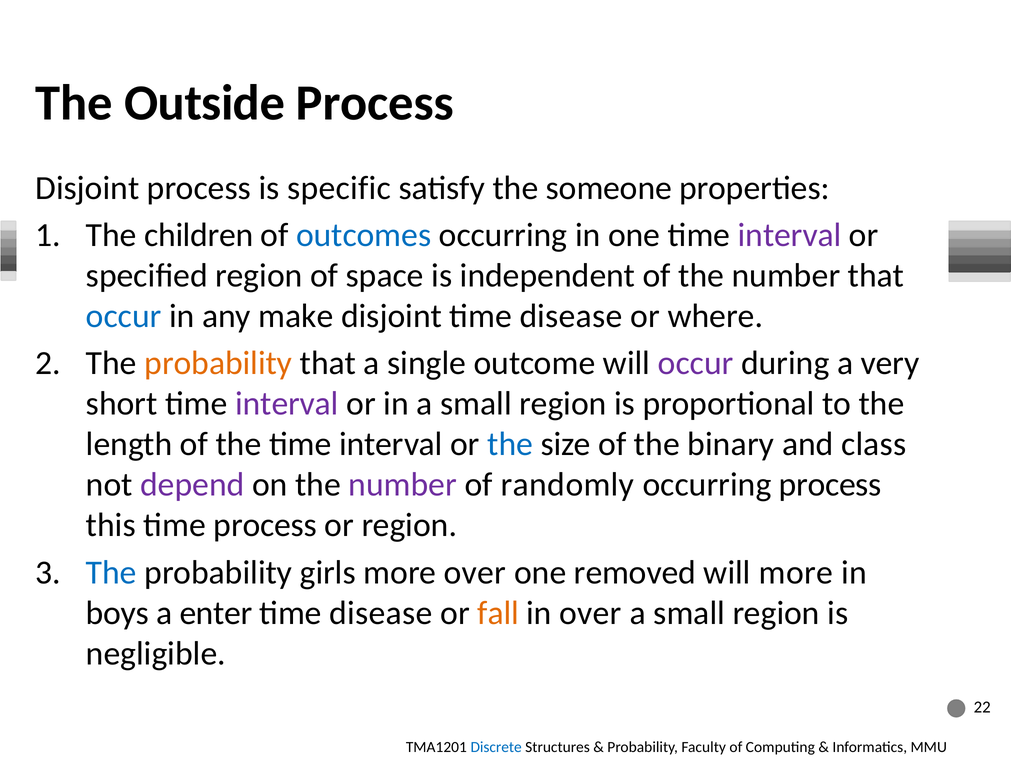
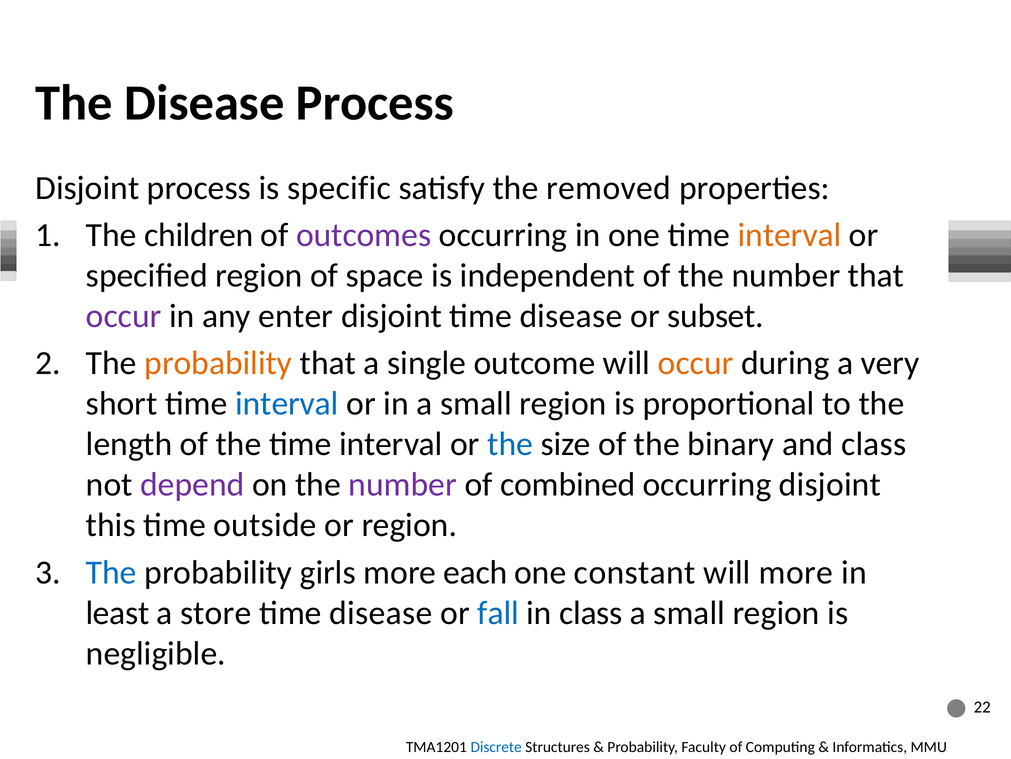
The Outside: Outside -> Disease
someone: someone -> removed
outcomes colour: blue -> purple
interval at (790, 235) colour: purple -> orange
occur at (124, 316) colour: blue -> purple
make: make -> enter
where: where -> subset
occur at (696, 363) colour: purple -> orange
interval at (287, 403) colour: purple -> blue
randomly: randomly -> combined
occurring process: process -> disjoint
time process: process -> outside
more over: over -> each
removed: removed -> constant
boys: boys -> least
enter: enter -> store
fall colour: orange -> blue
in over: over -> class
